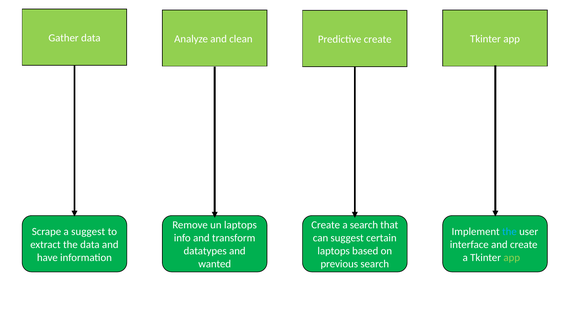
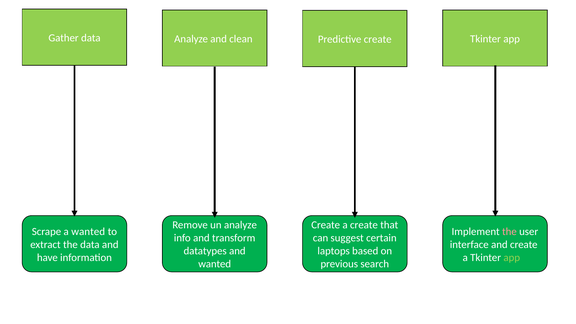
un laptops: laptops -> analyze
a search: search -> create
a suggest: suggest -> wanted
the at (509, 232) colour: light blue -> pink
